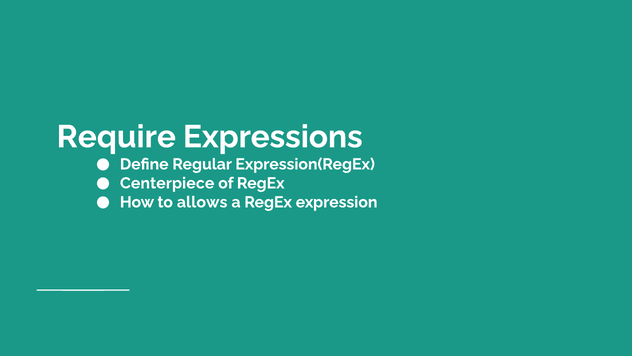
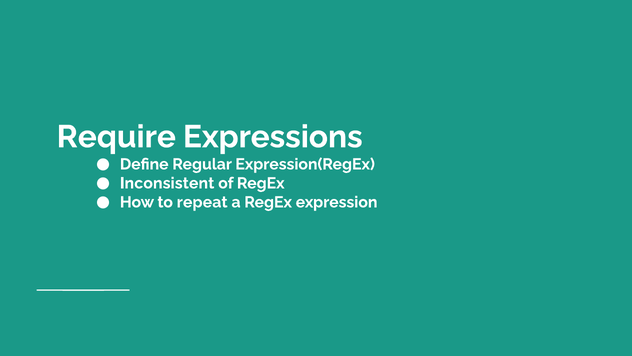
Centerpiece: Centerpiece -> Inconsistent
allows: allows -> repeat
